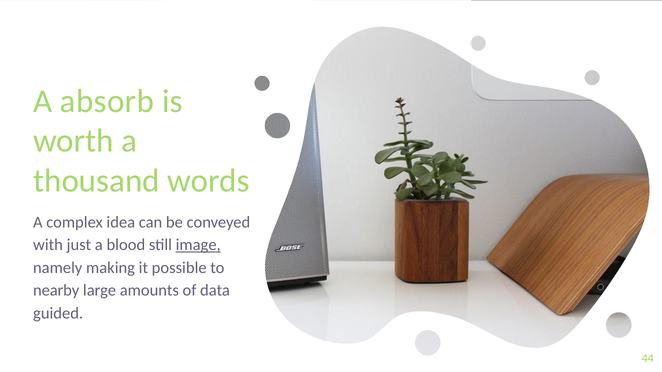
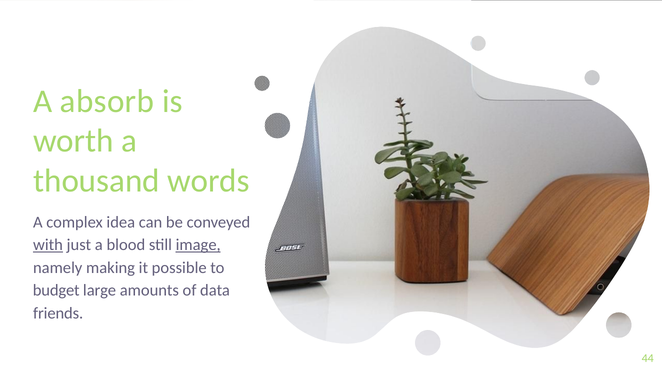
with underline: none -> present
nearby: nearby -> budget
guided: guided -> friends
